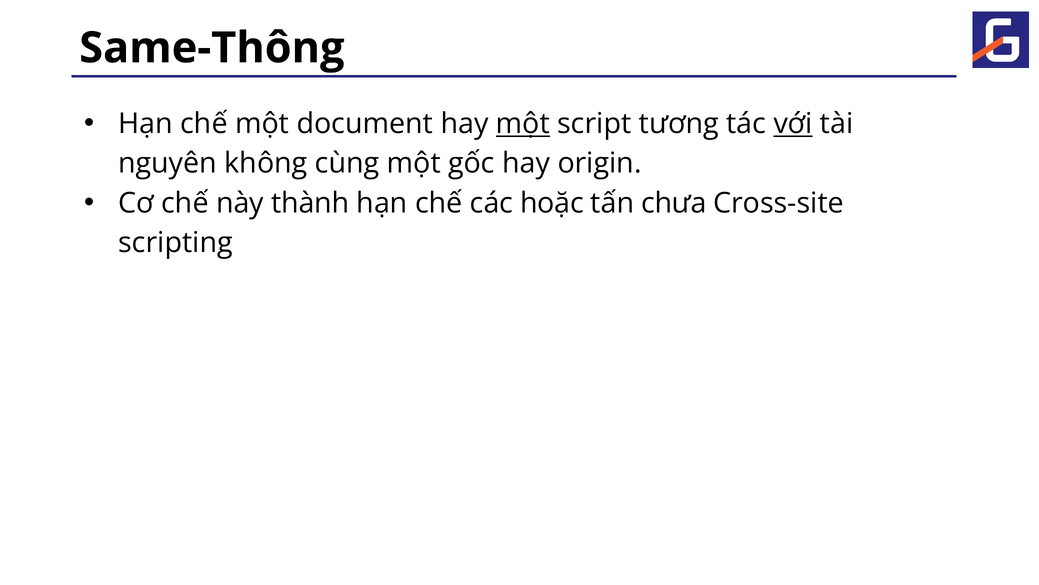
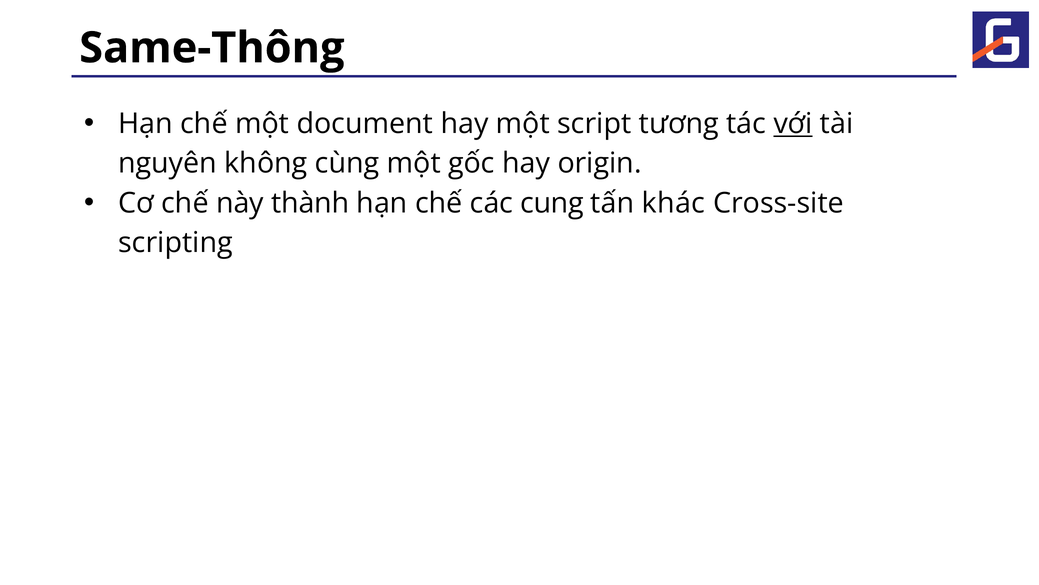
một at (523, 124) underline: present -> none
hoặc: hoặc -> cung
chưa: chưa -> khác
